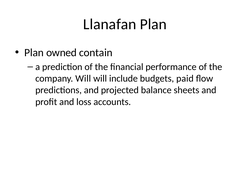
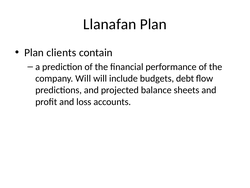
owned: owned -> clients
paid: paid -> debt
